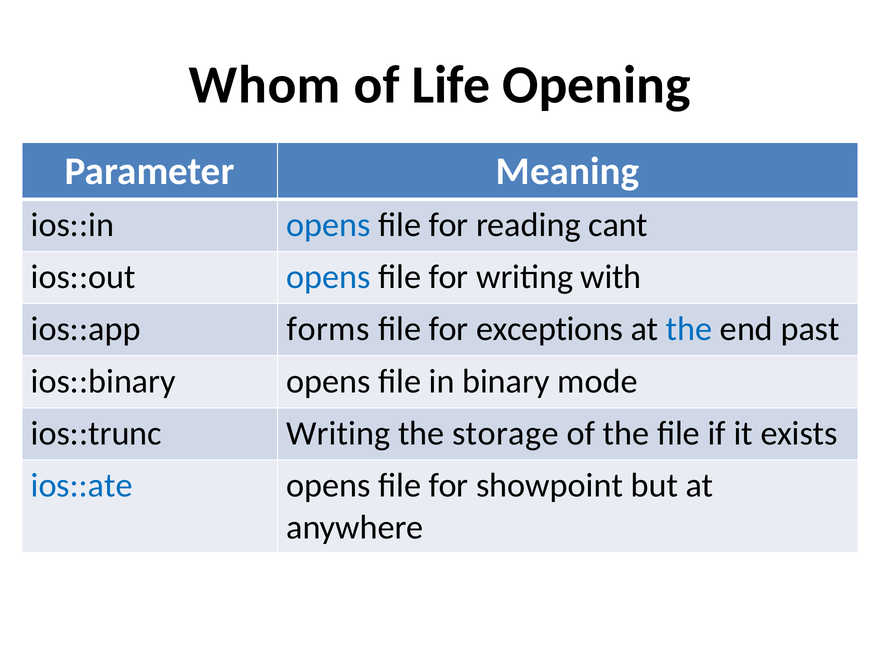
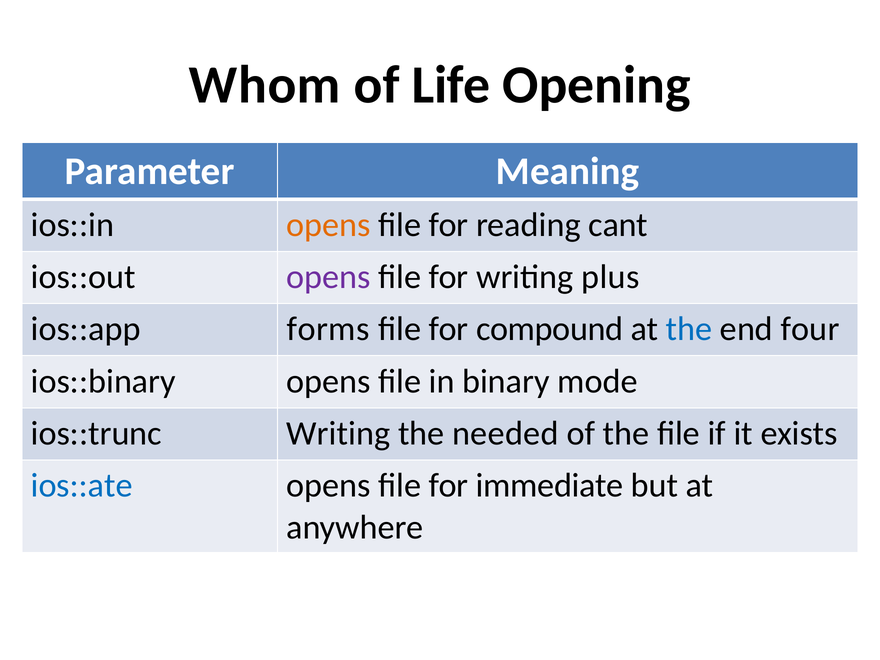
opens at (328, 225) colour: blue -> orange
opens at (328, 277) colour: blue -> purple
with: with -> plus
exceptions: exceptions -> compound
past: past -> four
storage: storage -> needed
showpoint: showpoint -> immediate
